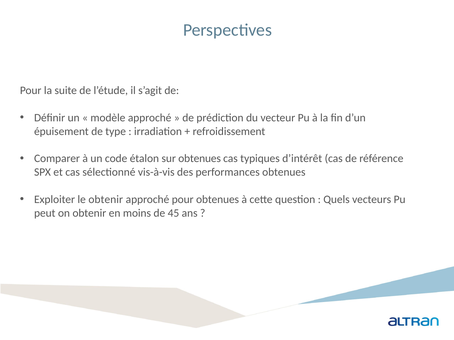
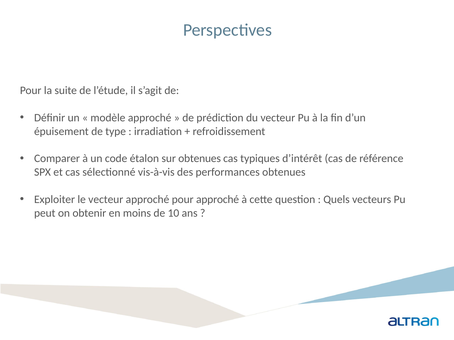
le obtenir: obtenir -> vecteur
pour obtenues: obtenues -> approché
45: 45 -> 10
